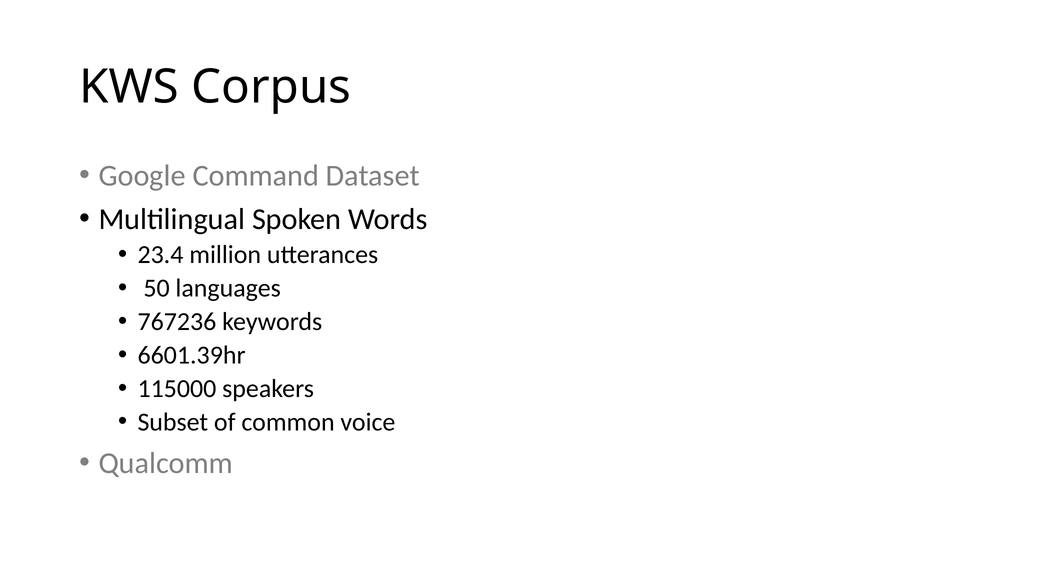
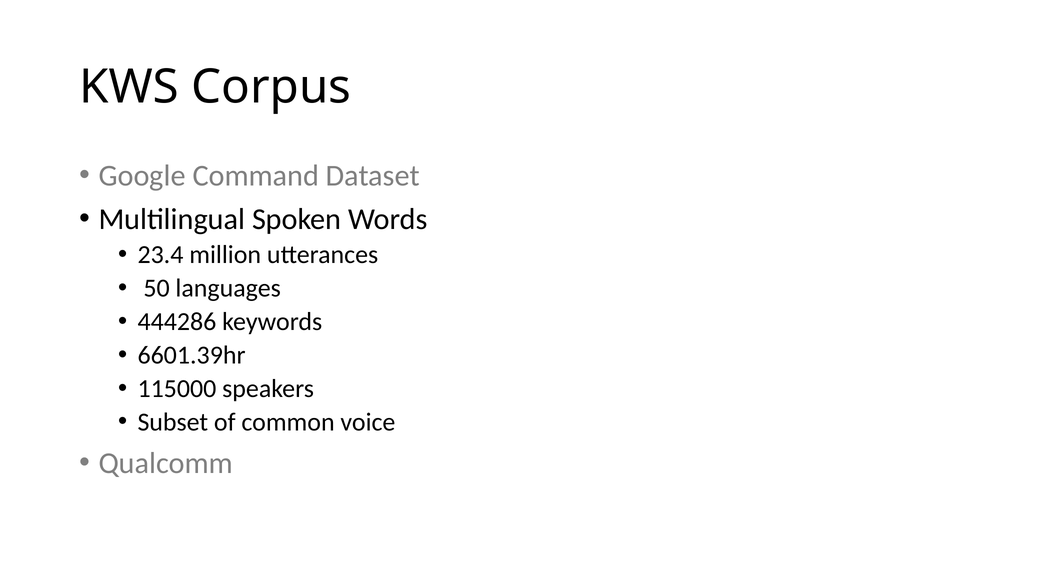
767236: 767236 -> 444286
